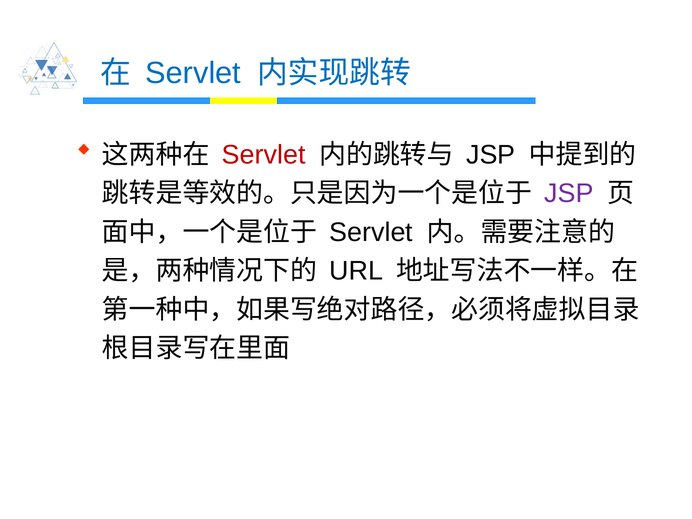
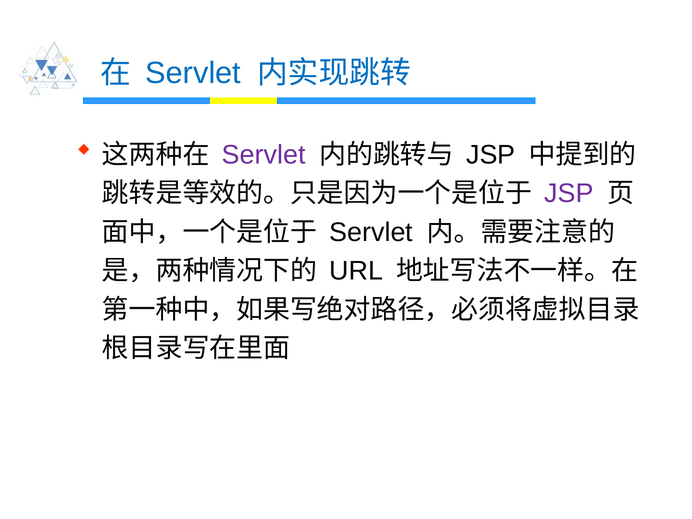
Servlet at (264, 155) colour: red -> purple
